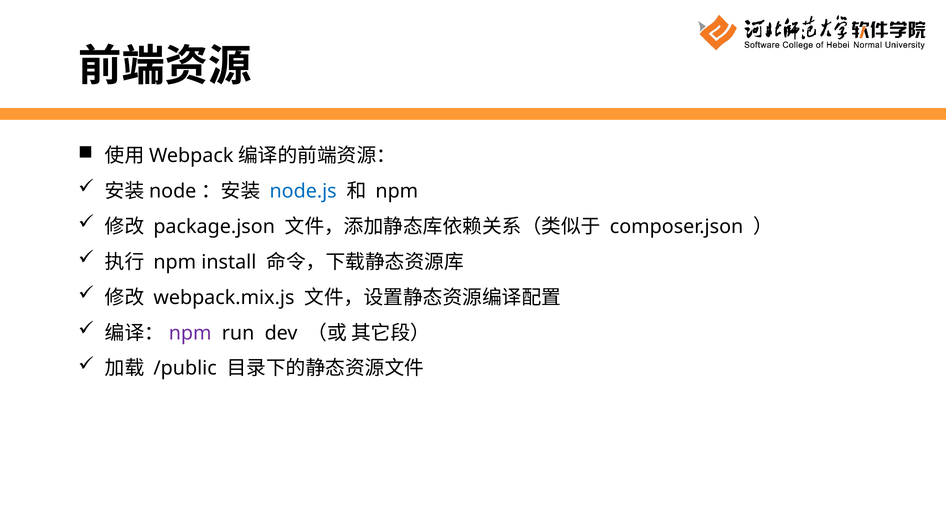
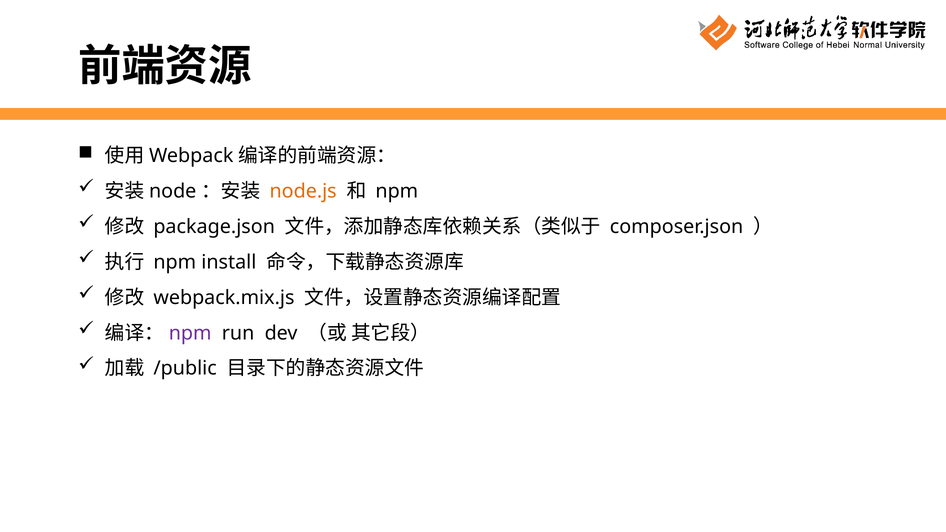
node.js colour: blue -> orange
